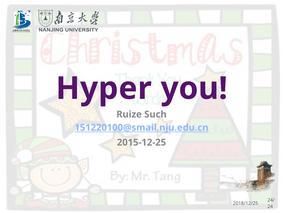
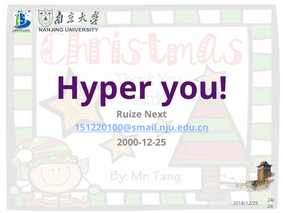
Such: Such -> Next
2015-12-25: 2015-12-25 -> 2000-12-25
